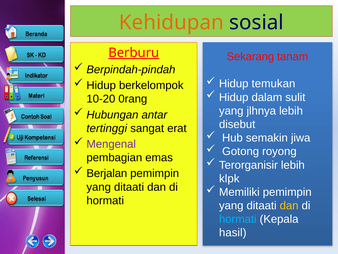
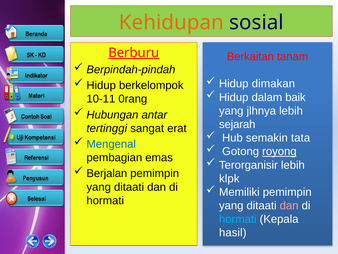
Sekarang: Sekarang -> Berkaitan
temukan: temukan -> dimakan
sulit: sulit -> baik
10-20: 10-20 -> 10-11
disebut: disebut -> sejarah
jiwa: jiwa -> tata
Mengenal colour: purple -> blue
royong underline: none -> present
dan at (289, 205) colour: yellow -> pink
